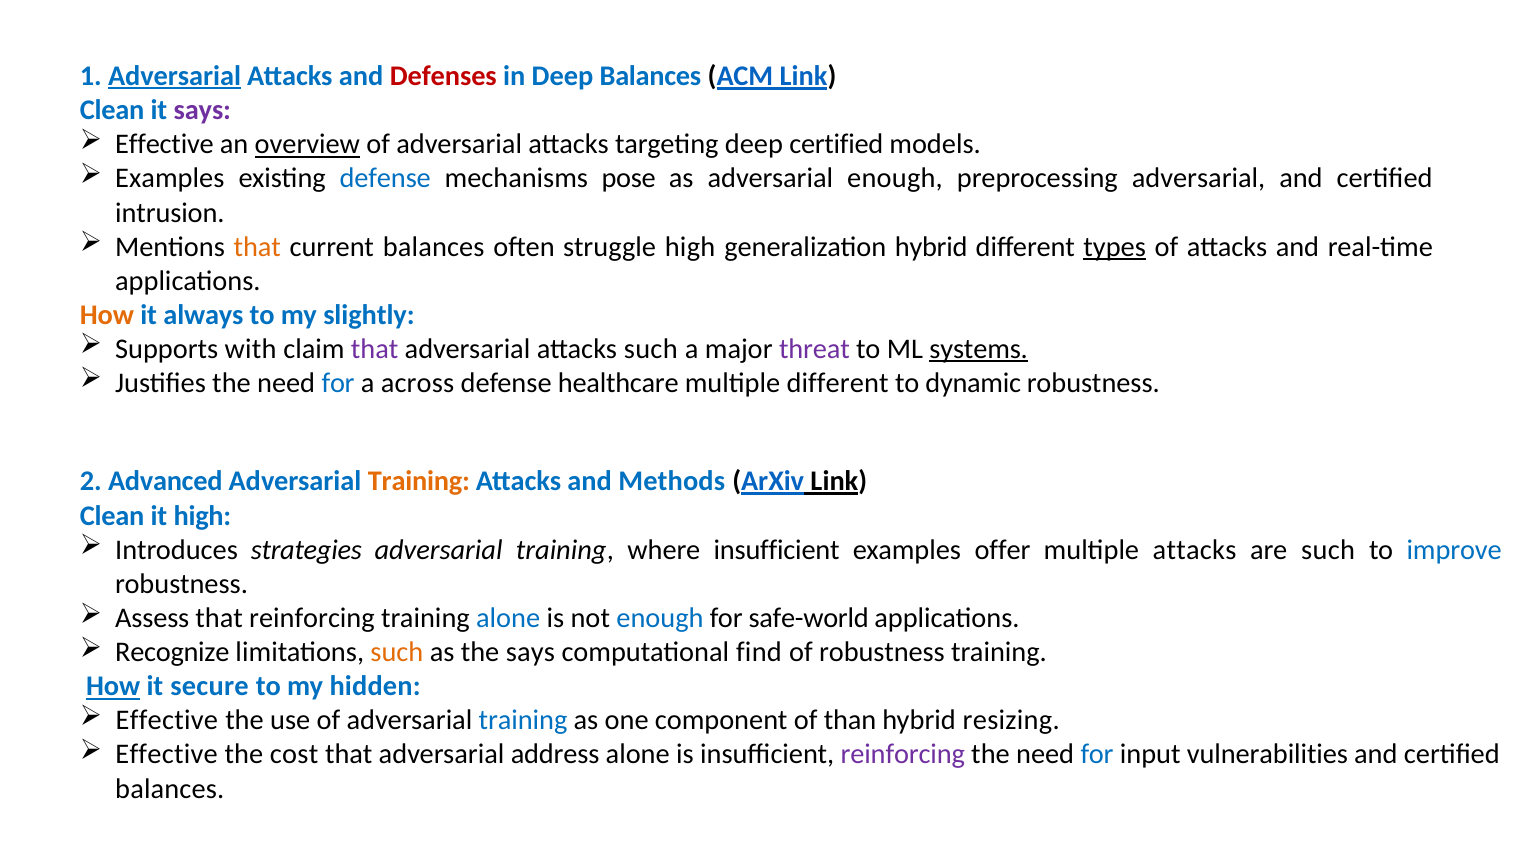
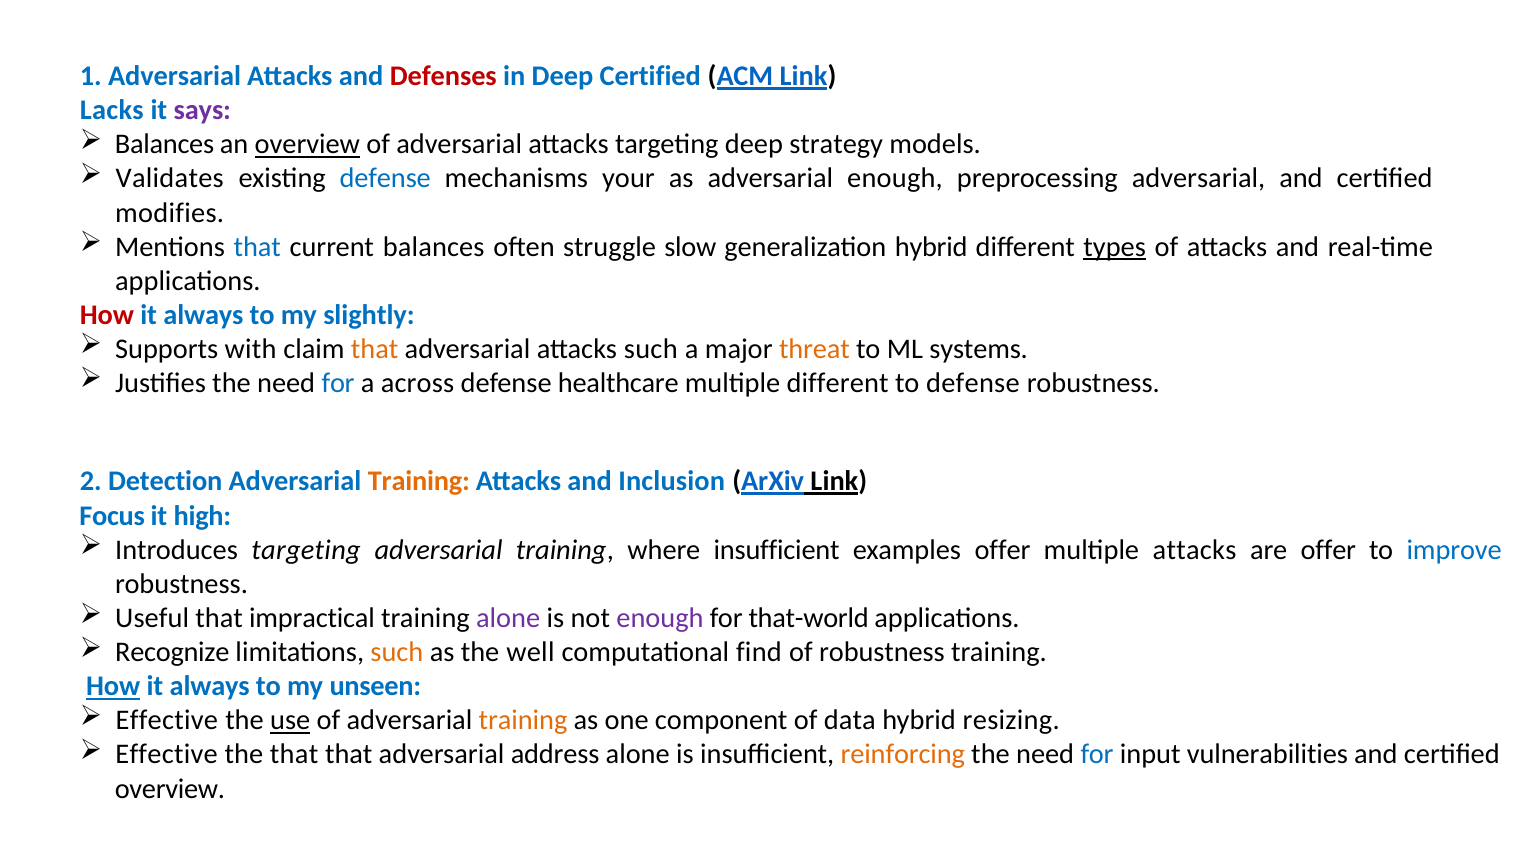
Adversarial at (175, 76) underline: present -> none
Deep Balances: Balances -> Certified
Clean at (112, 110): Clean -> Lacks
Effective at (165, 144): Effective -> Balances
deep certified: certified -> strategy
Examples at (170, 179): Examples -> Validates
pose: pose -> your
intrusion: intrusion -> modifies
that at (257, 247) colour: orange -> blue
struggle high: high -> slow
How at (107, 315) colour: orange -> red
that at (375, 349) colour: purple -> orange
threat colour: purple -> orange
systems underline: present -> none
to dynamic: dynamic -> defense
Advanced: Advanced -> Detection
Methods: Methods -> Inclusion
Clean at (112, 516): Clean -> Focus
Introduces strategies: strategies -> targeting
are such: such -> offer
Assess: Assess -> Useful
that reinforcing: reinforcing -> impractical
alone at (508, 618) colour: blue -> purple
enough at (660, 618) colour: blue -> purple
safe-world: safe-world -> that-world
the says: says -> well
secure at (209, 686): secure -> always
hidden: hidden -> unseen
use underline: none -> present
training at (523, 720) colour: blue -> orange
than: than -> data
the cost: cost -> that
reinforcing at (903, 754) colour: purple -> orange
balances at (170, 788): balances -> overview
